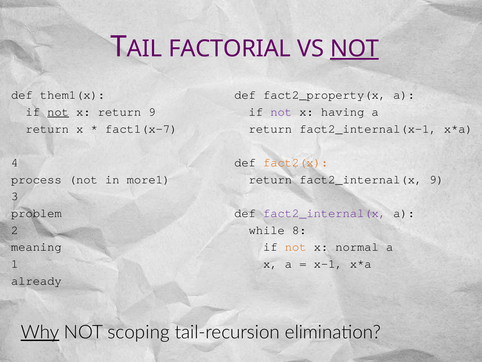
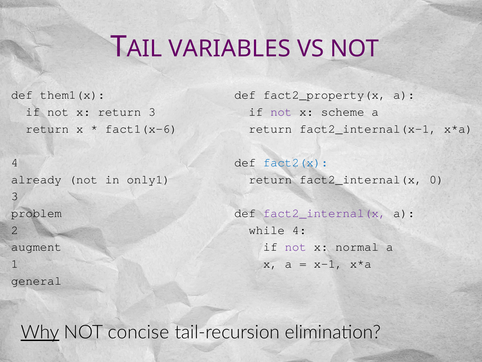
FACTORIAL: FACTORIAL -> VARIABLES
NOT at (355, 49) underline: present -> none
not at (58, 112) underline: present -> none
return 9: 9 -> 3
having: having -> scheme
fact1(x-7: fact1(x-7 -> fact1(x-6
fact2(x colour: orange -> blue
process: process -> already
more1: more1 -> only1
fact2_internal(x 9: 9 -> 0
while 8: 8 -> 4
meaning: meaning -> augment
not at (296, 247) colour: orange -> purple
already: already -> general
scoping: scoping -> concise
